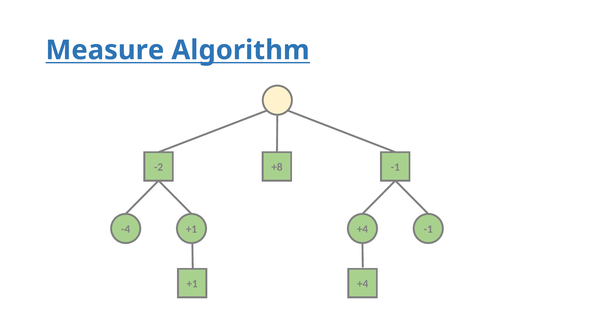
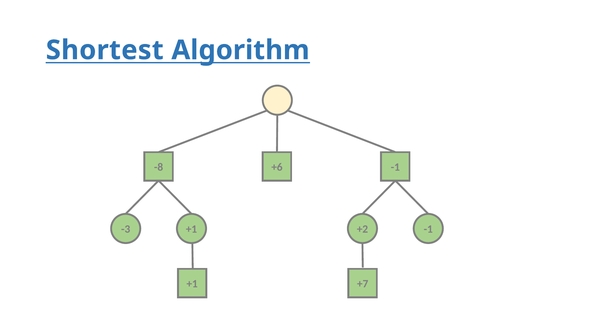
Measure: Measure -> Shortest
-2: -2 -> -8
+8: +8 -> +6
-4: -4 -> -3
+4 at (362, 229): +4 -> +2
+4 at (363, 284): +4 -> +7
